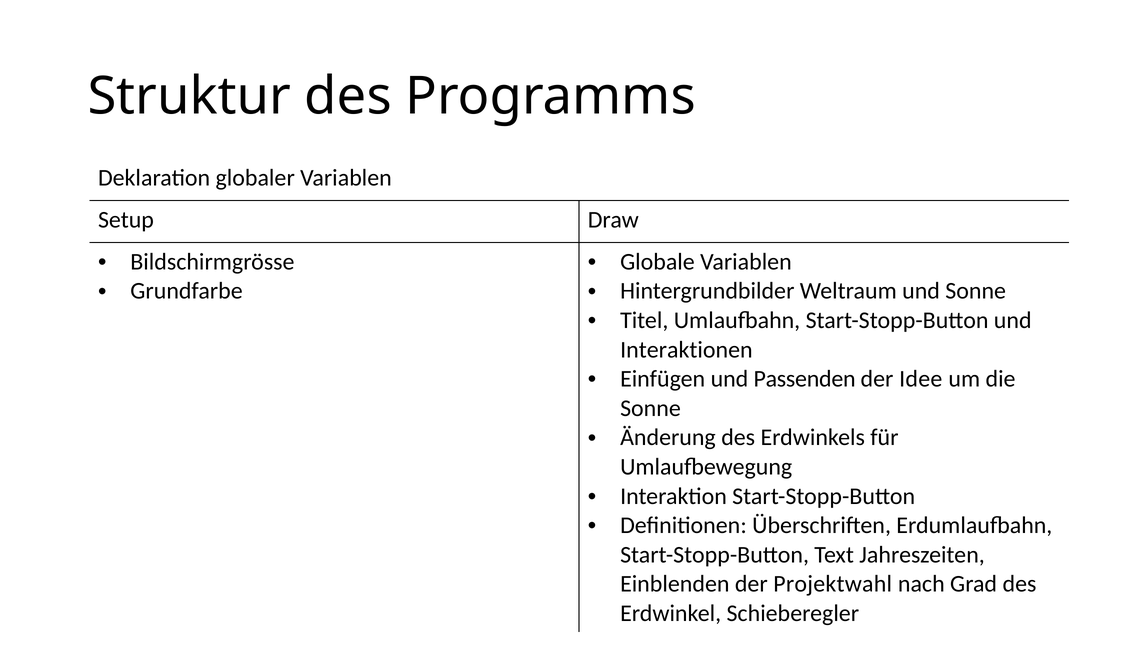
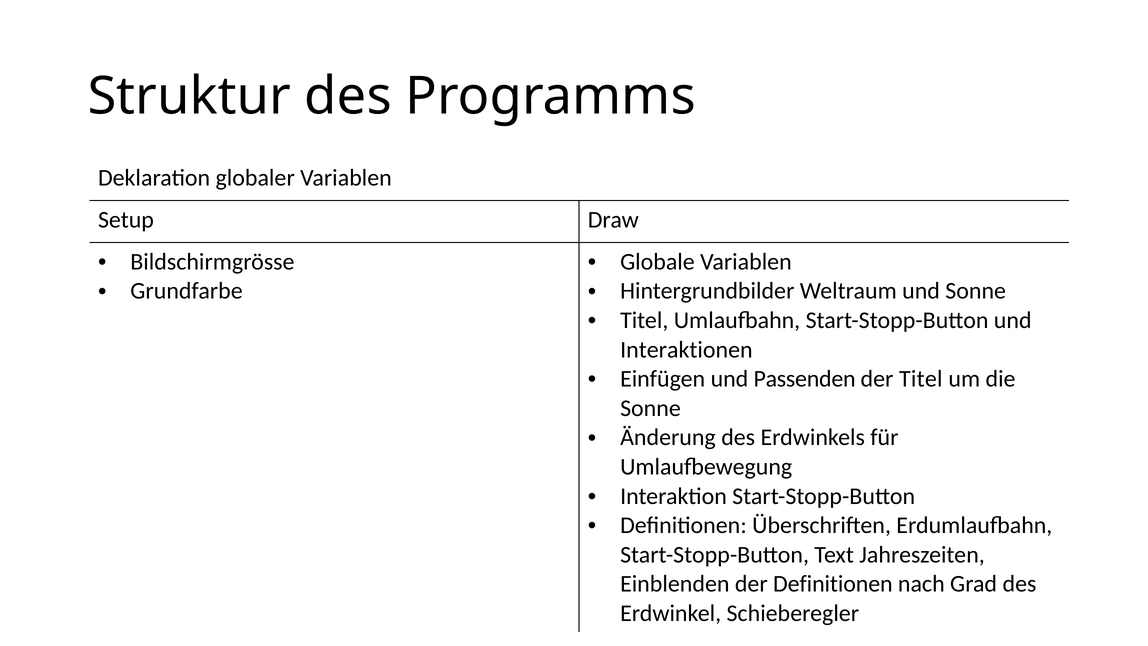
der Idee: Idee -> Titel
der Projektwahl: Projektwahl -> Definitionen
